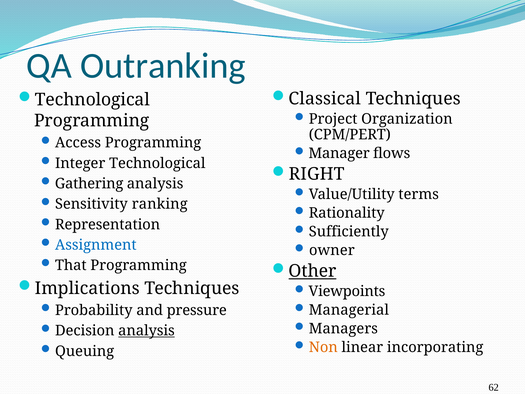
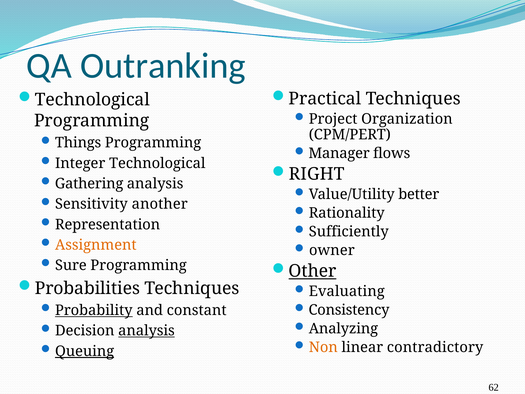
Classical: Classical -> Practical
Access: Access -> Things
terms: terms -> better
ranking: ranking -> another
Assignment colour: blue -> orange
That: That -> Sure
Implications: Implications -> Probabilities
Viewpoints: Viewpoints -> Evaluating
Probability underline: none -> present
pressure: pressure -> constant
Managerial: Managerial -> Consistency
Managers: Managers -> Analyzing
incorporating: incorporating -> contradictory
Queuing underline: none -> present
